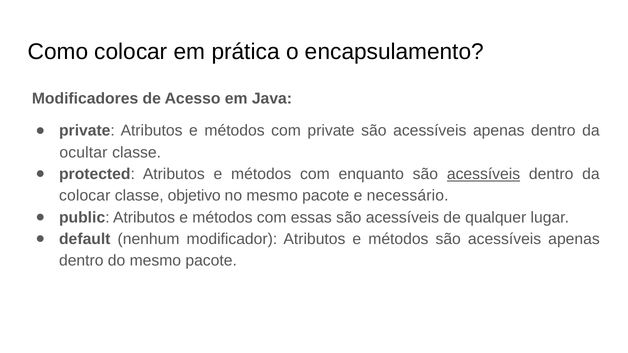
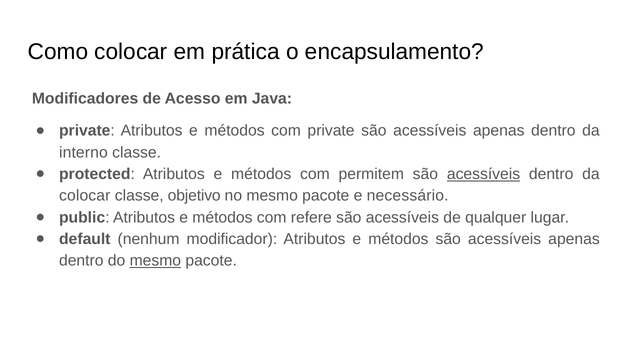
ocultar: ocultar -> interno
enquanto: enquanto -> permitem
essas: essas -> refere
mesmo at (155, 261) underline: none -> present
